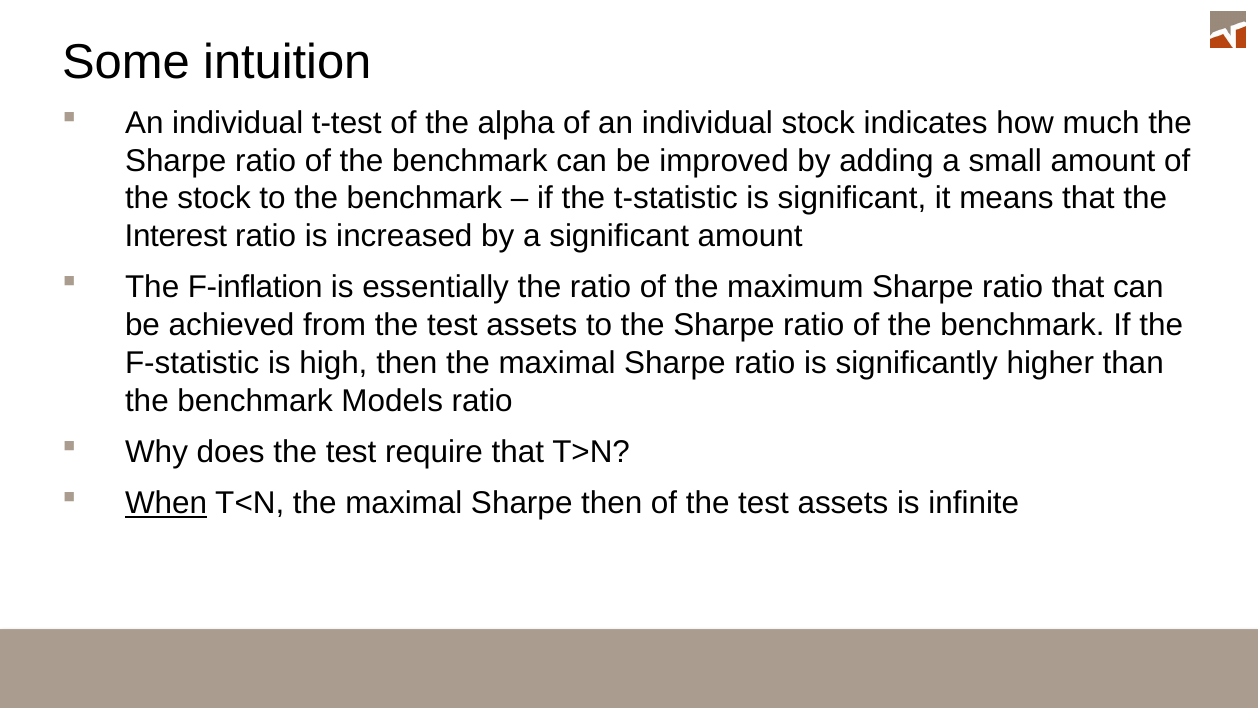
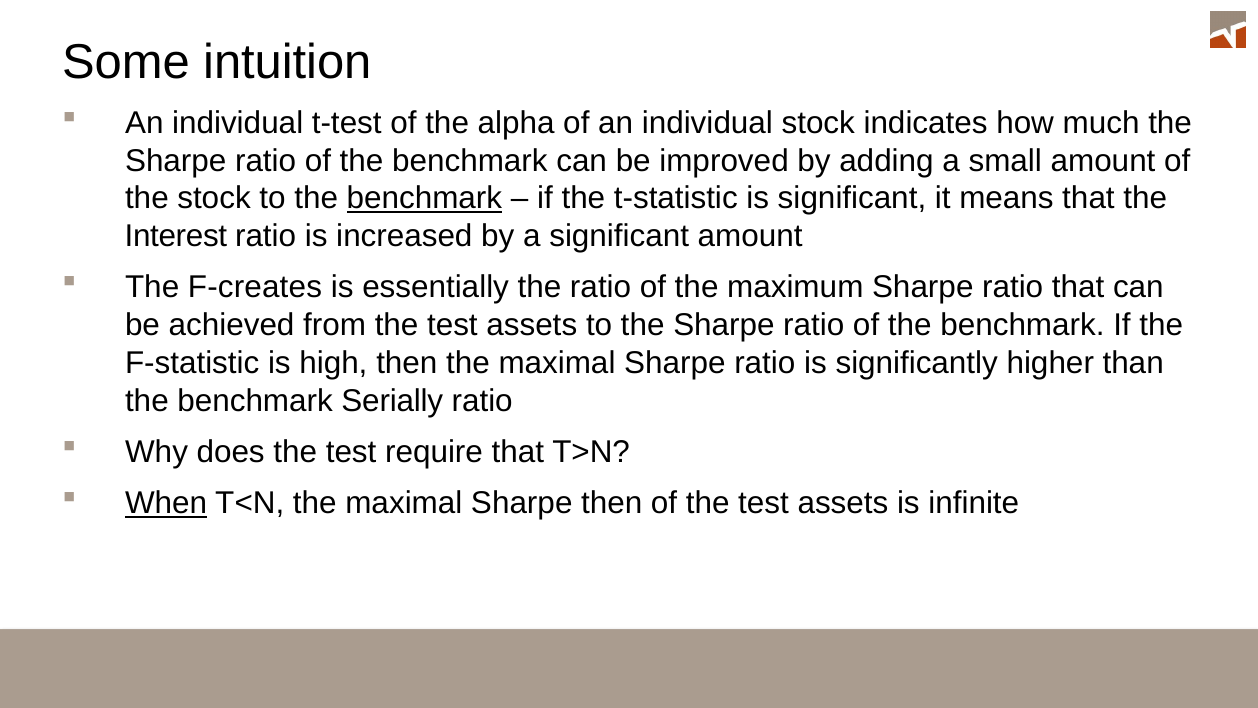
benchmark at (424, 198) underline: none -> present
F-inflation: F-inflation -> F-creates
Models: Models -> Serially
